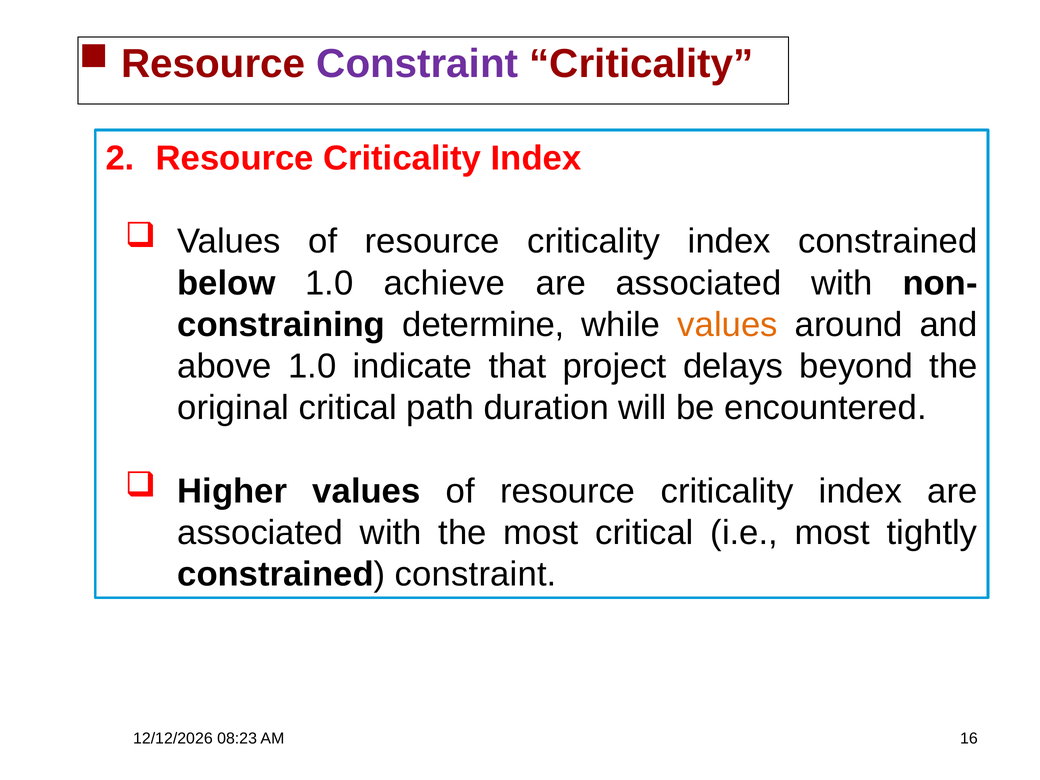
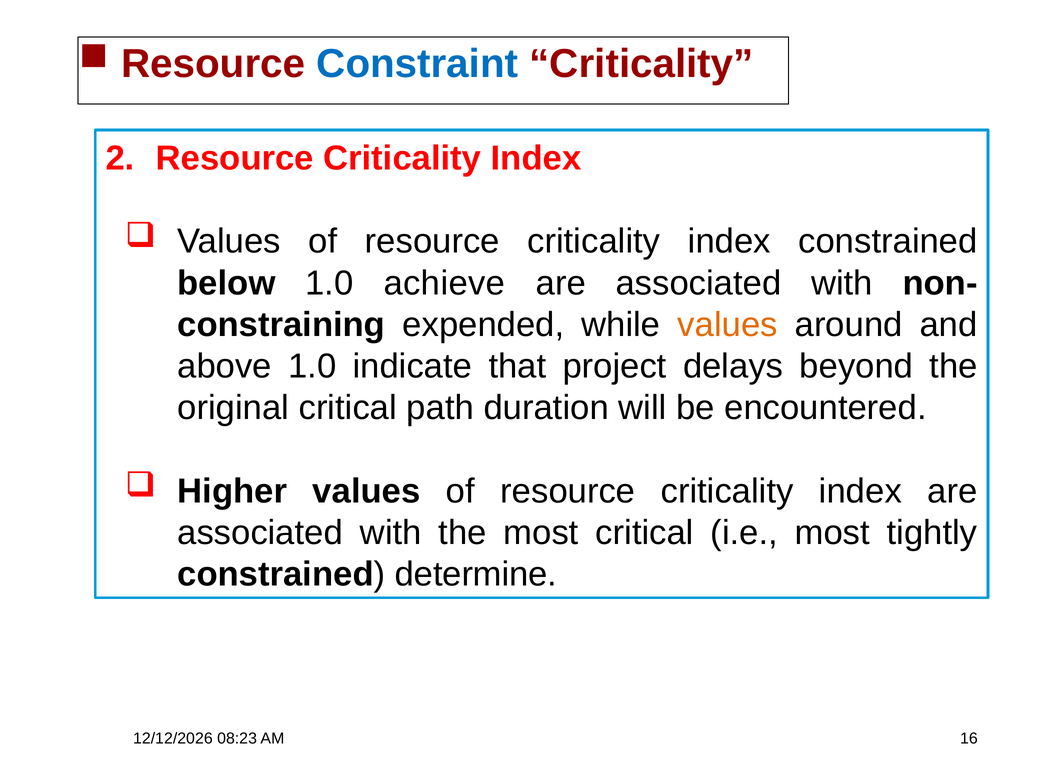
Constraint at (417, 64) colour: purple -> blue
determine: determine -> expended
constrained constraint: constraint -> determine
